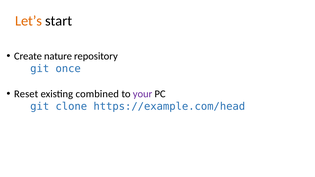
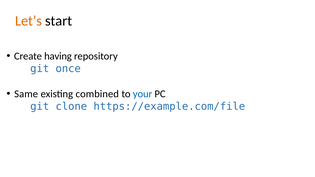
nature: nature -> having
Reset: Reset -> Same
your colour: purple -> blue
https://example.com/head: https://example.com/head -> https://example.com/file
